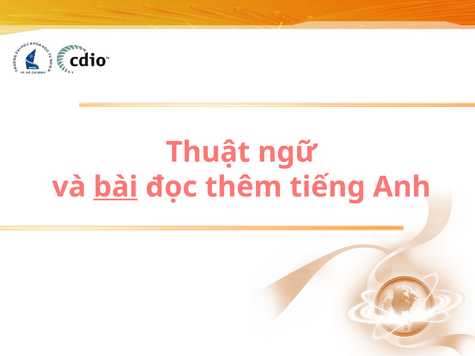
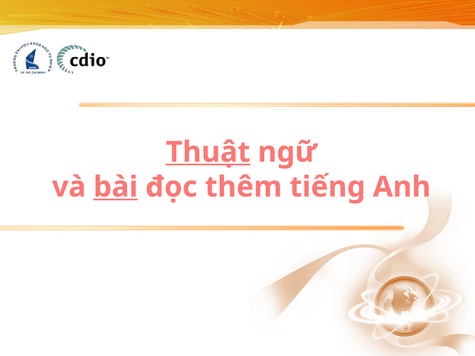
Thuật underline: none -> present
